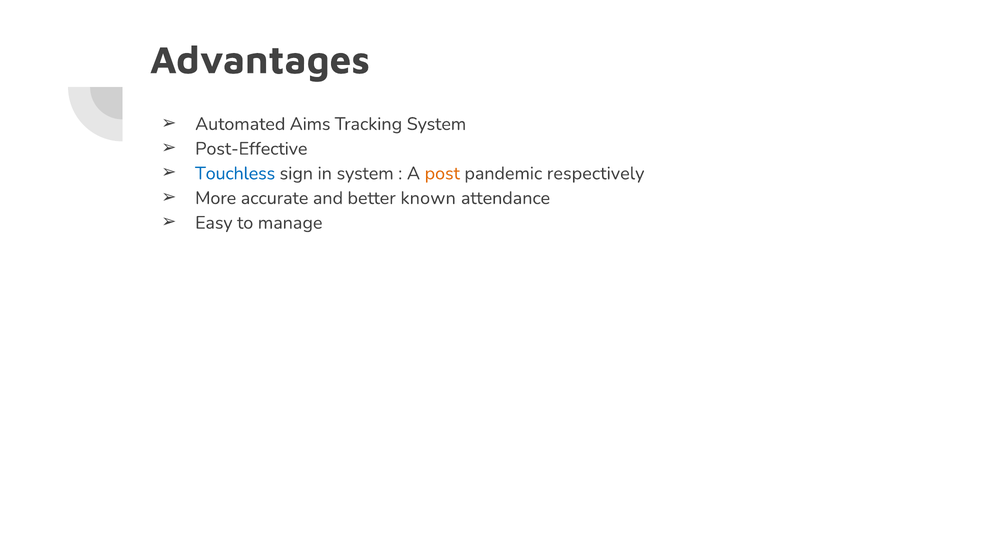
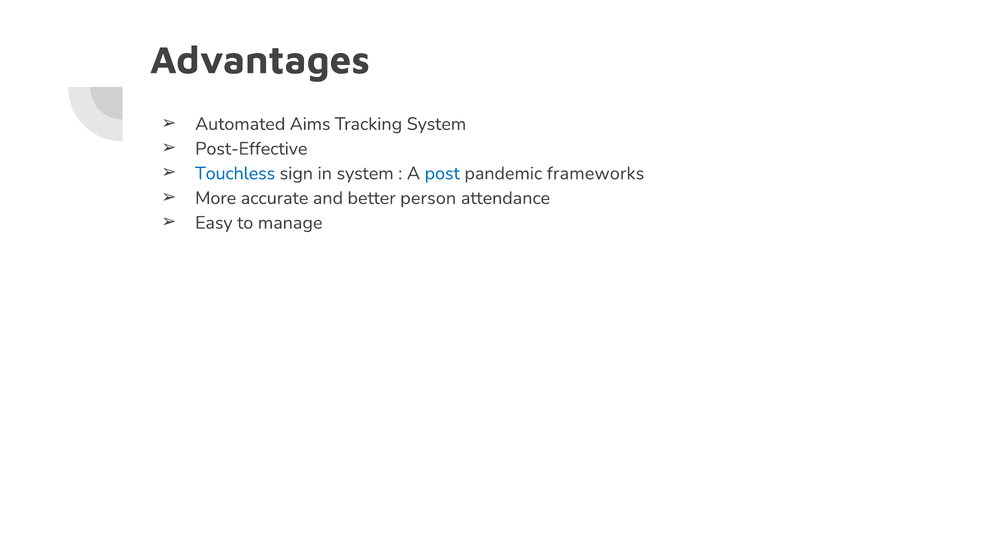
post colour: orange -> blue
respectively: respectively -> frameworks
known: known -> person
